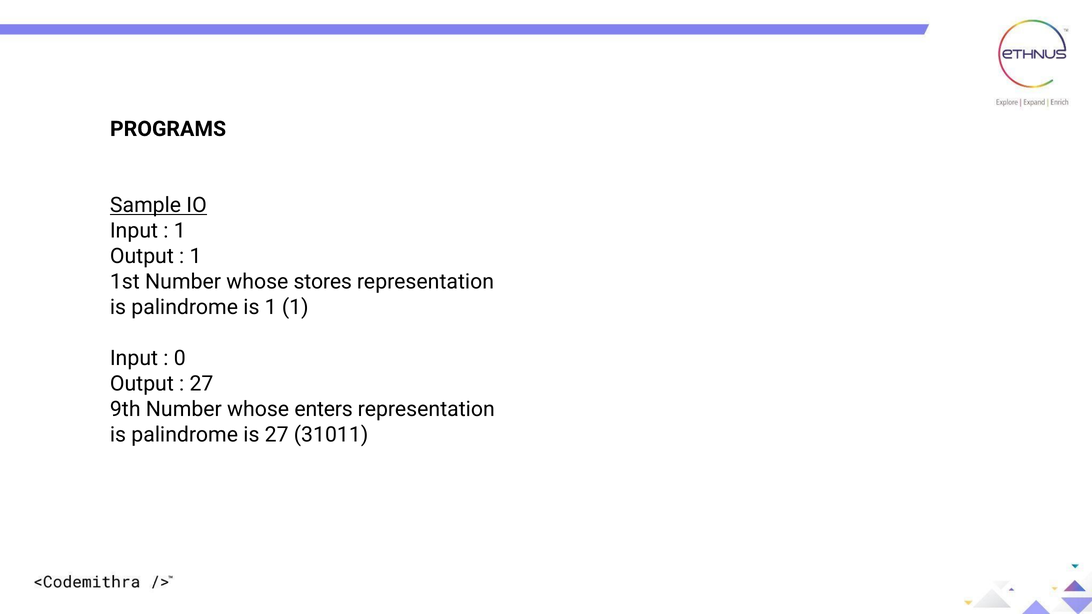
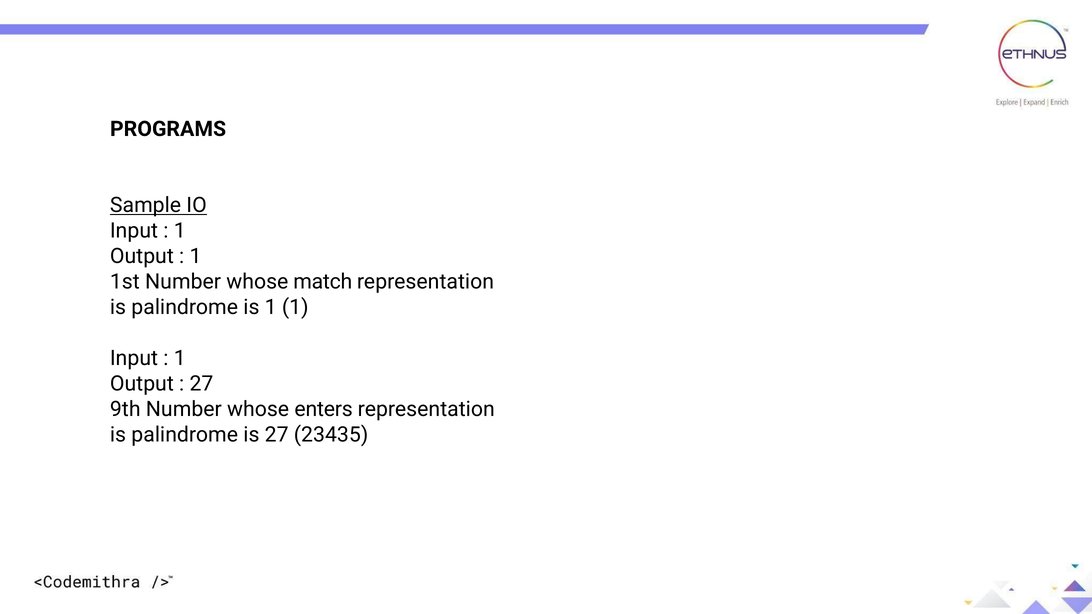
stores: stores -> match
0 at (180, 358): 0 -> 1
31011: 31011 -> 23435
